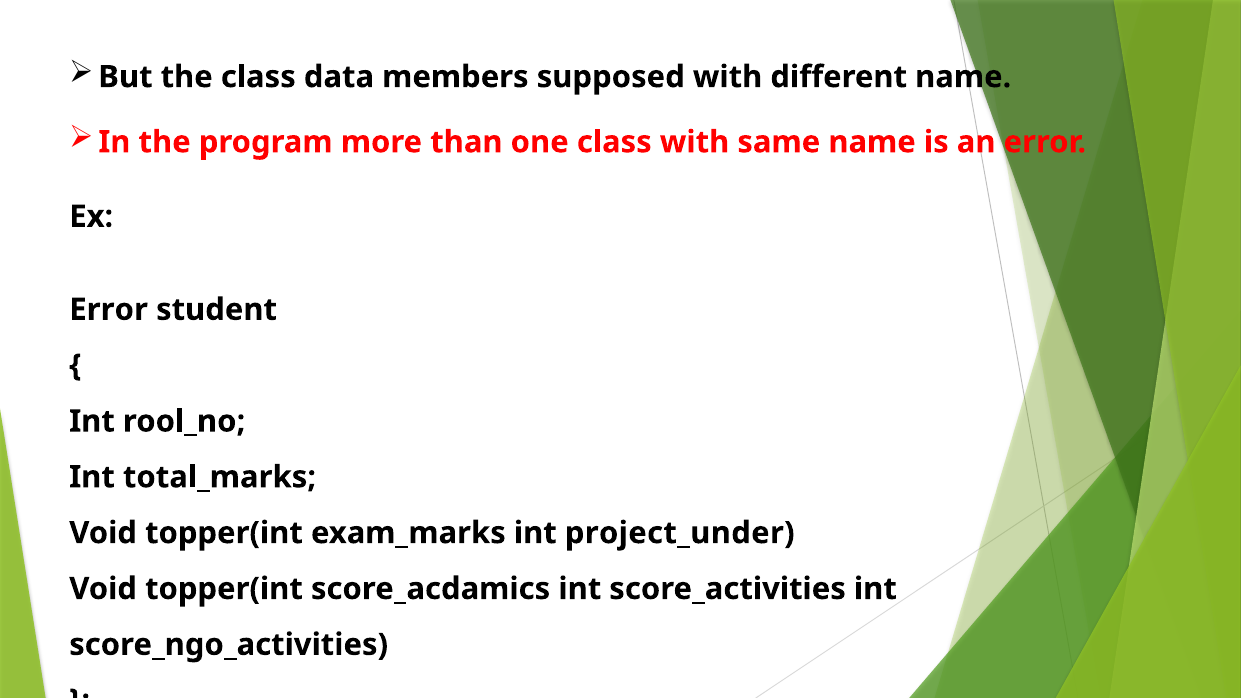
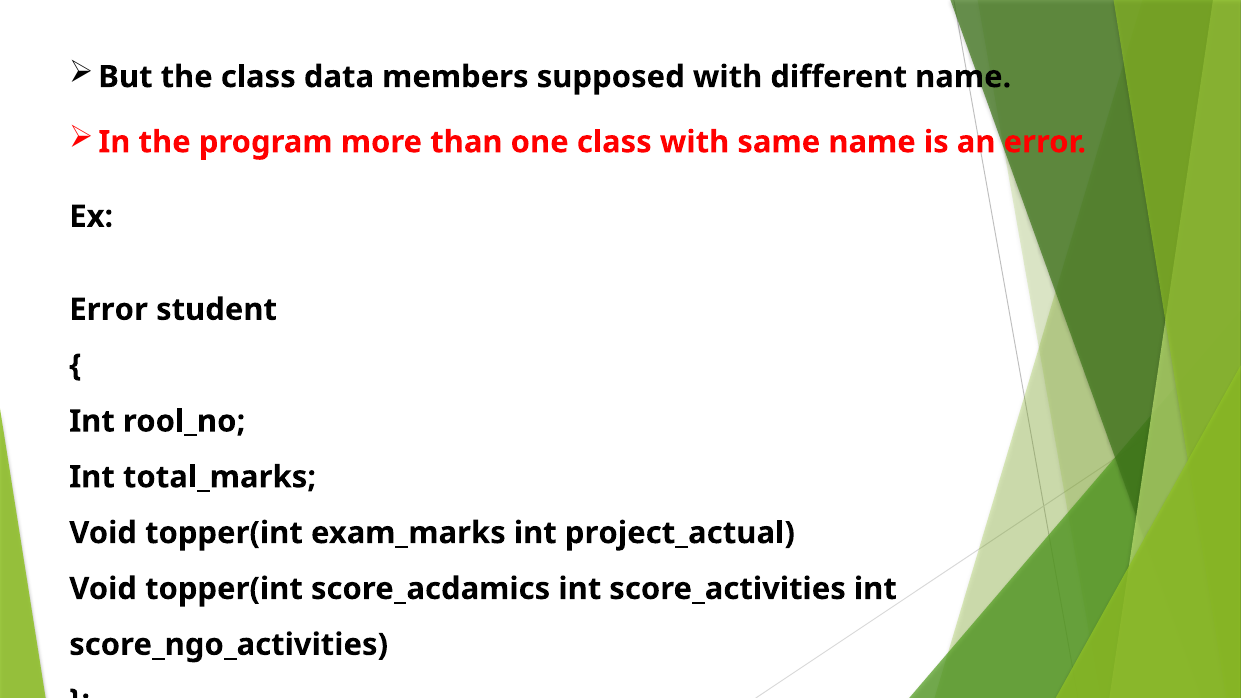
project_under: project_under -> project_actual
